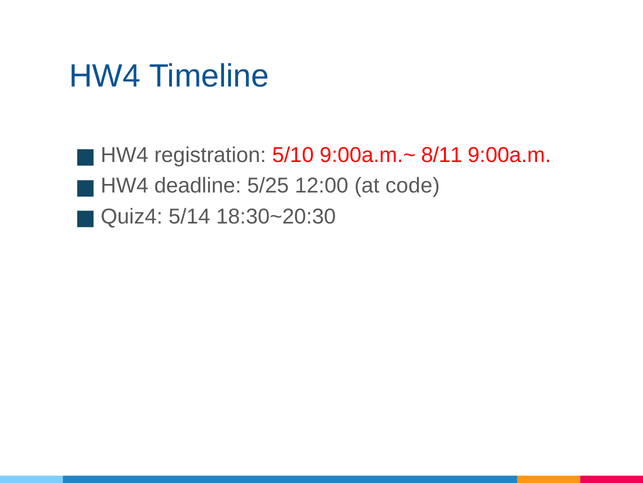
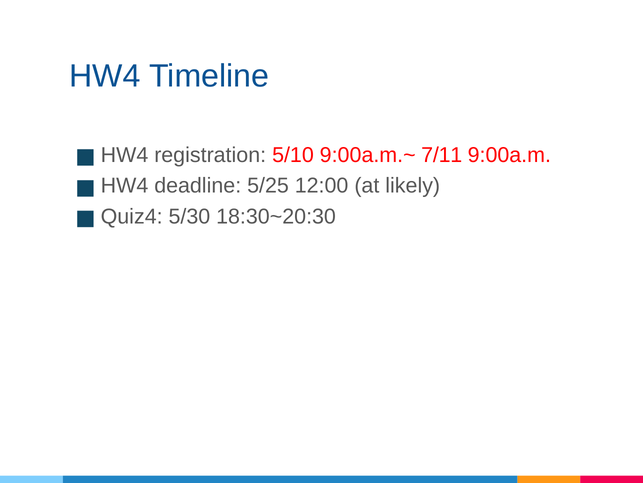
8/11: 8/11 -> 7/11
code: code -> likely
5/14: 5/14 -> 5/30
